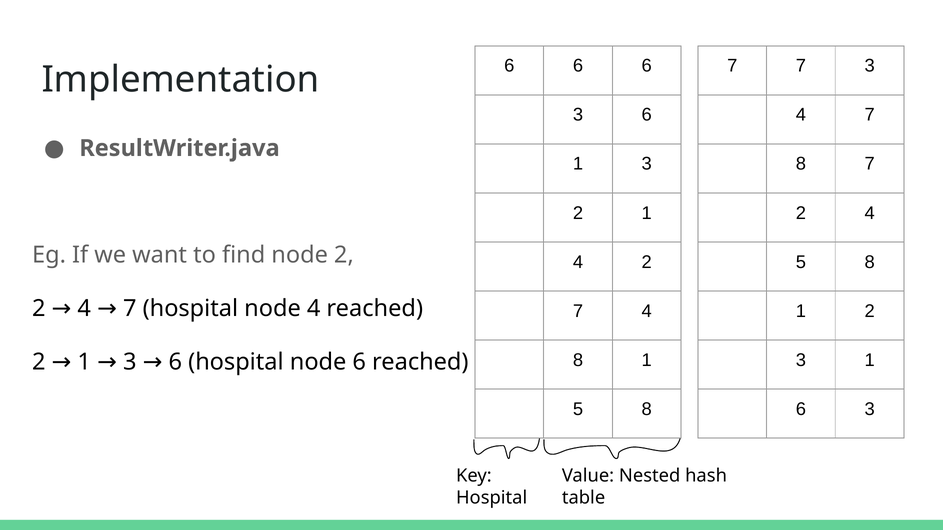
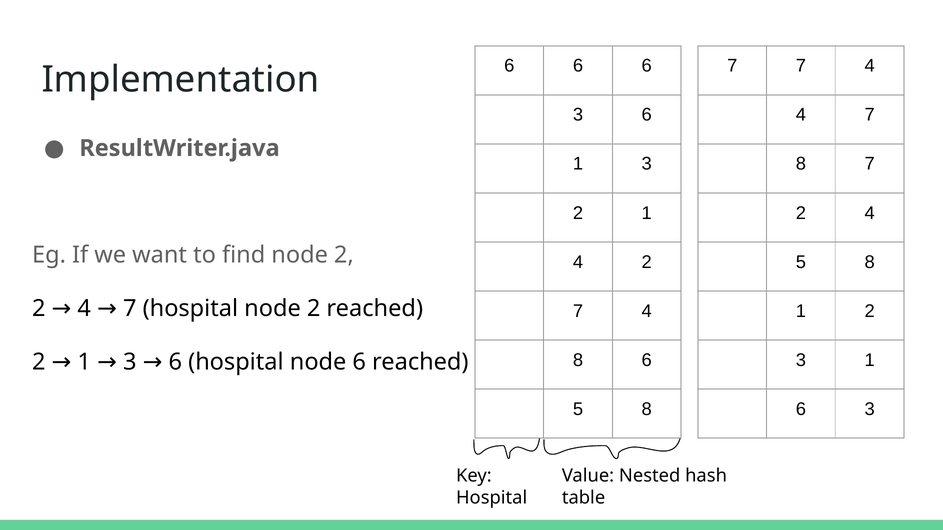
7 7 3: 3 -> 4
hospital node 4: 4 -> 2
1 at (647, 360): 1 -> 6
